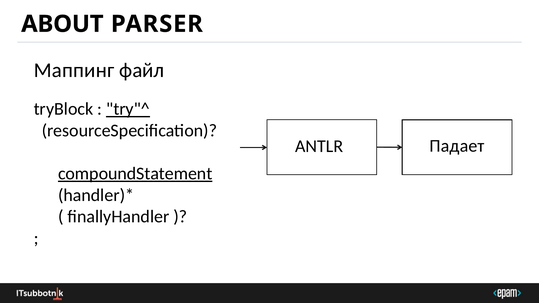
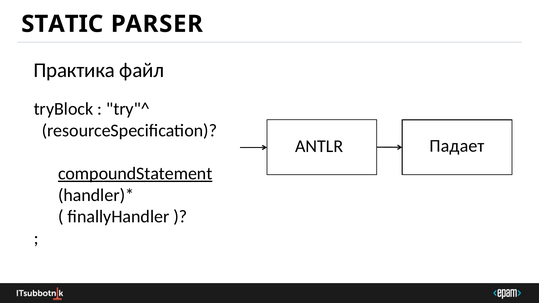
ABOUT: ABOUT -> STATIC
Маппинг: Маппинг -> Практика
try"^ underline: present -> none
